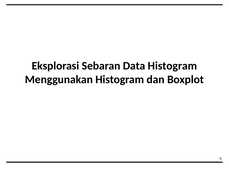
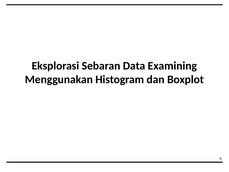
Data Histogram: Histogram -> Examining
